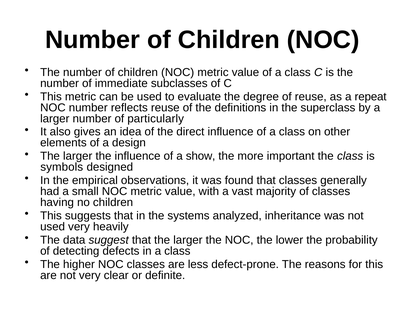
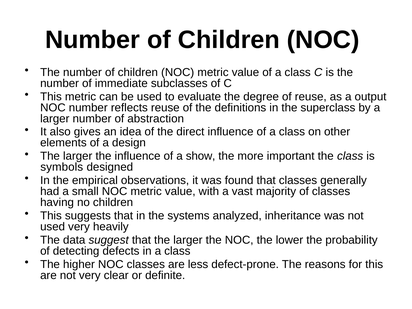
repeat: repeat -> output
particularly: particularly -> abstraction
